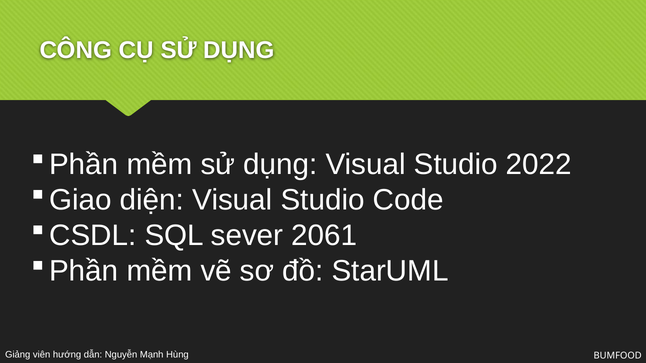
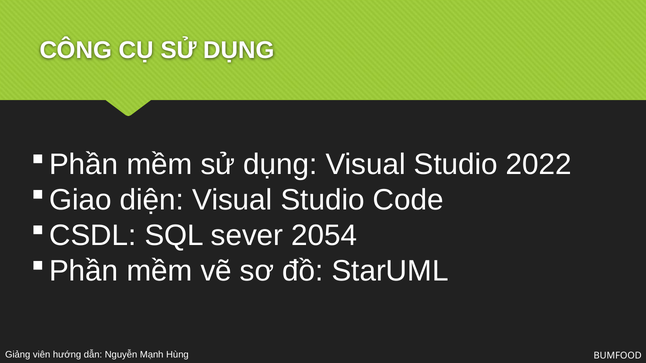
2061: 2061 -> 2054
